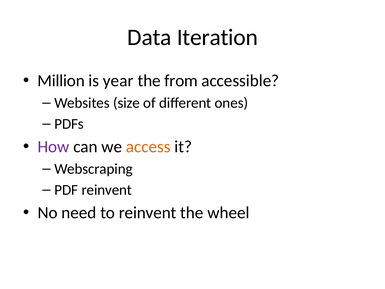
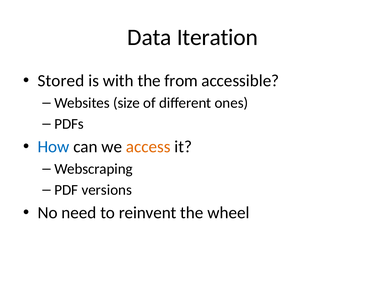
Million: Million -> Stored
year: year -> with
How colour: purple -> blue
PDF reinvent: reinvent -> versions
